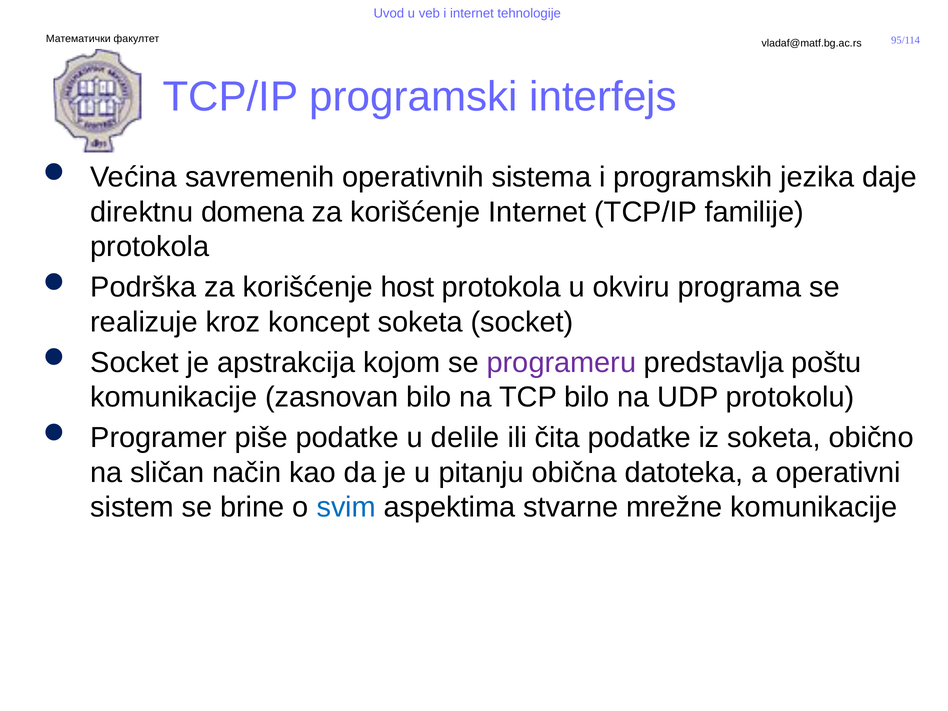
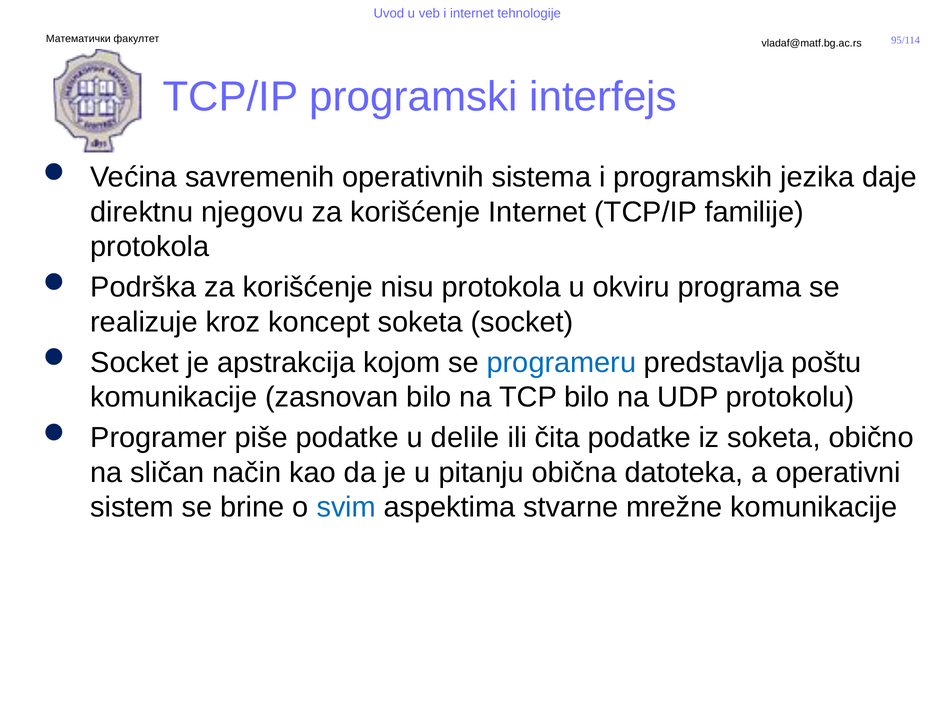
domena: domena -> njegovu
host: host -> nisu
programeru colour: purple -> blue
